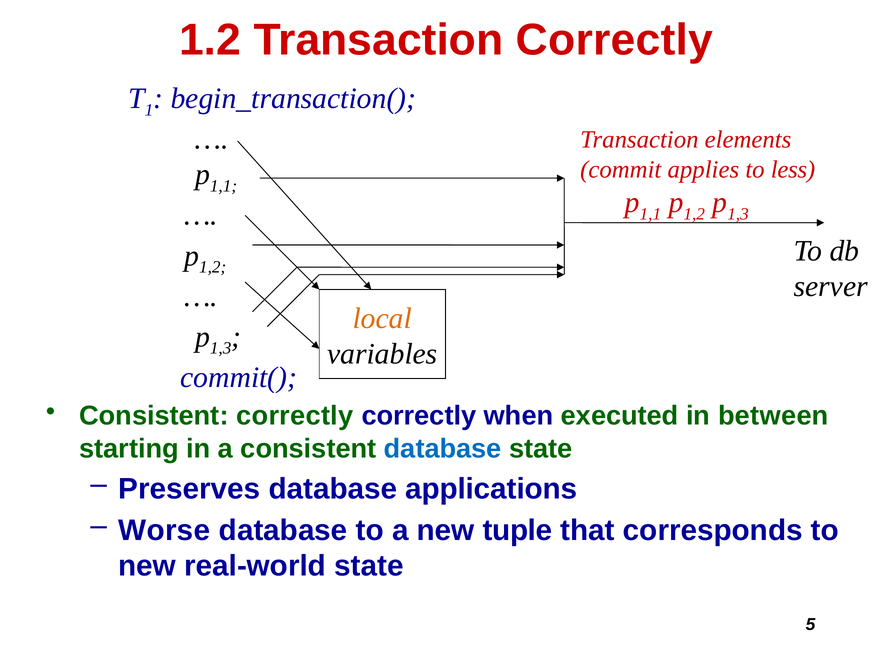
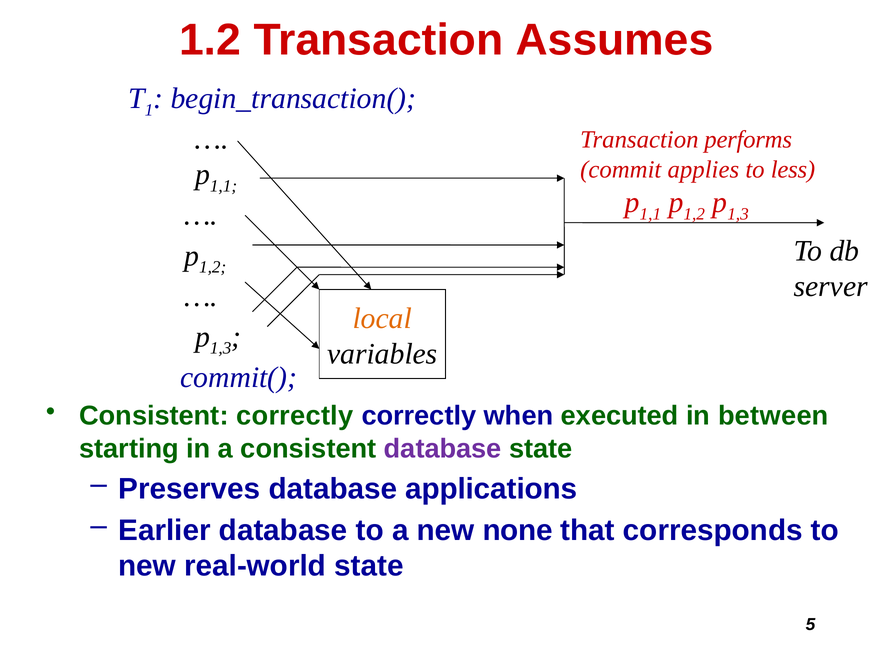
Transaction Correctly: Correctly -> Assumes
elements: elements -> performs
database at (443, 449) colour: blue -> purple
Worse: Worse -> Earlier
tuple: tuple -> none
